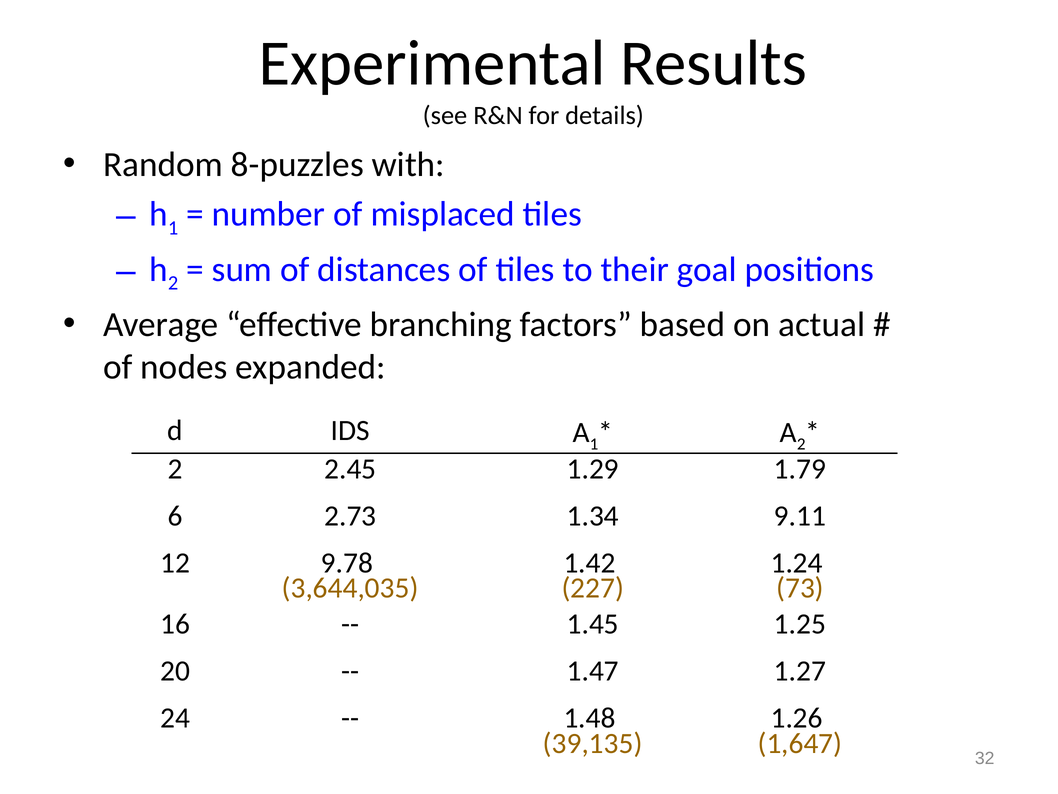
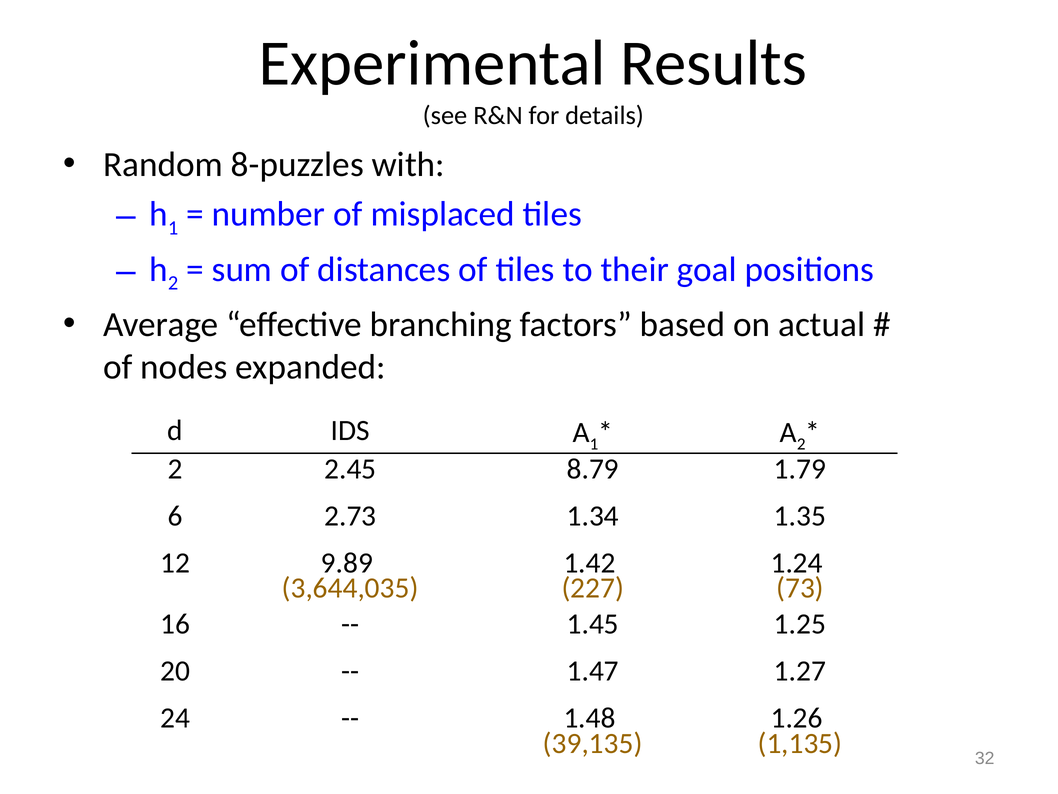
1.29: 1.29 -> 8.79
9.11: 9.11 -> 1.35
9.78: 9.78 -> 9.89
1,647: 1,647 -> 1,135
